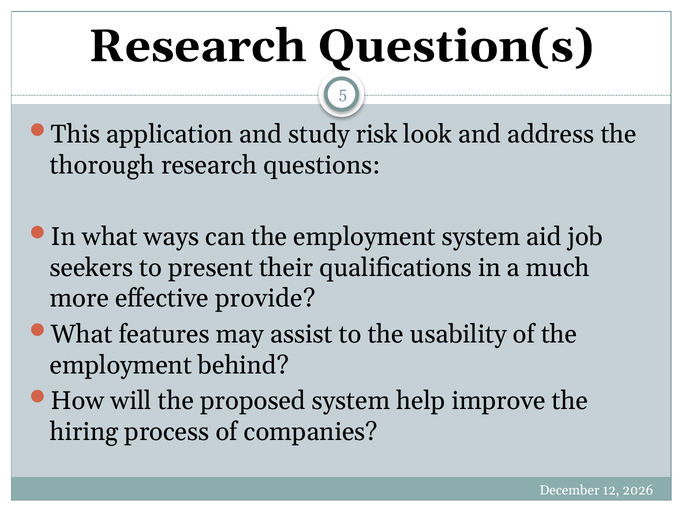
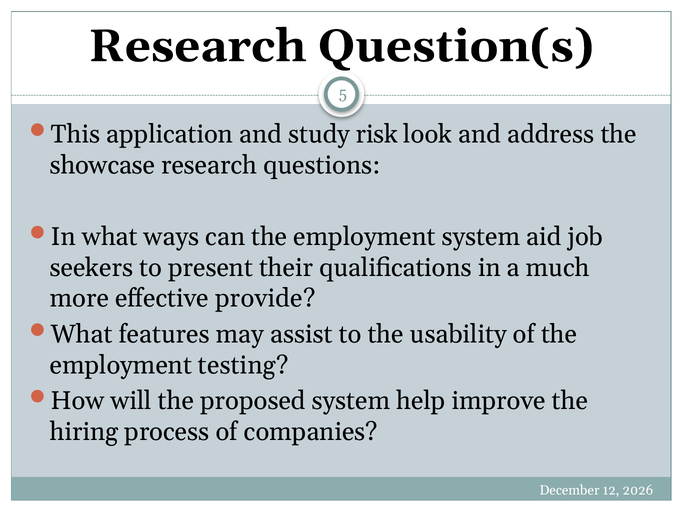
thorough: thorough -> showcase
behind: behind -> testing
